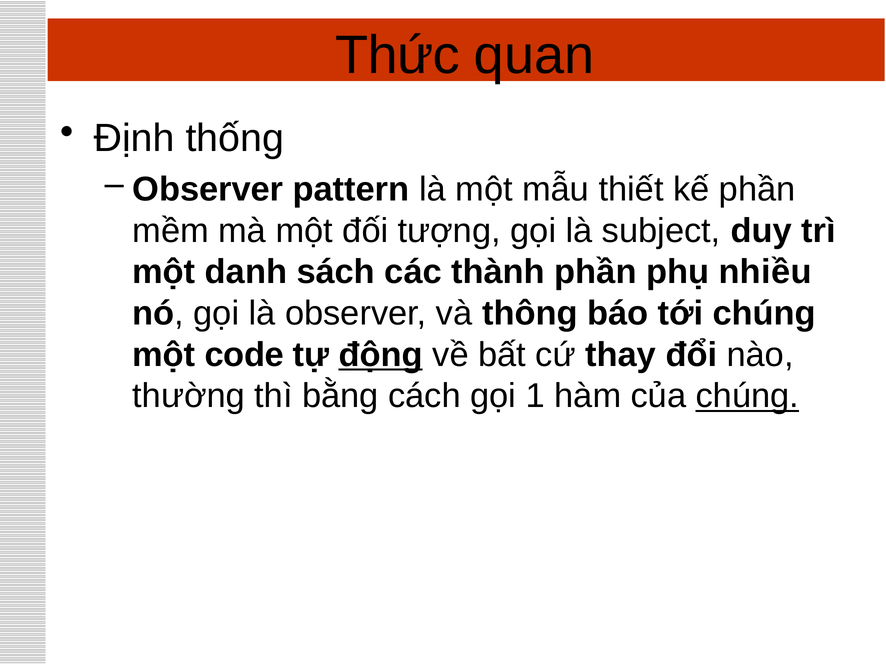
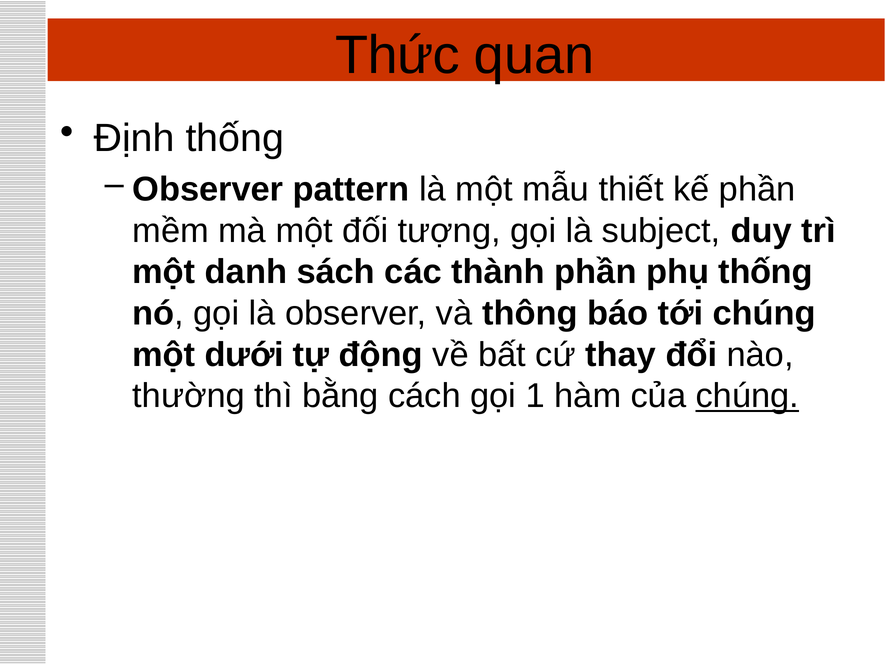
phụ nhiều: nhiều -> thống
code: code -> dưới
động underline: present -> none
